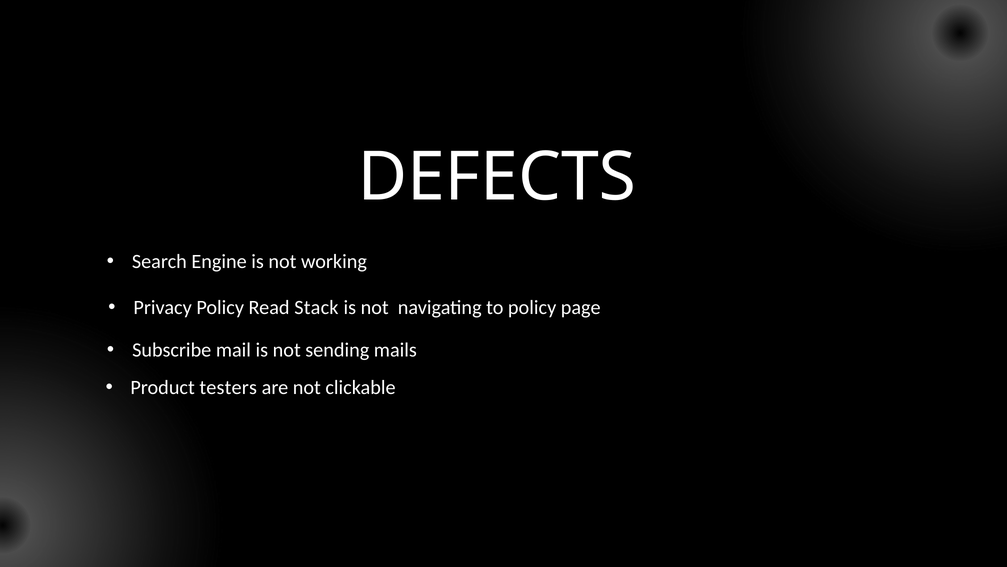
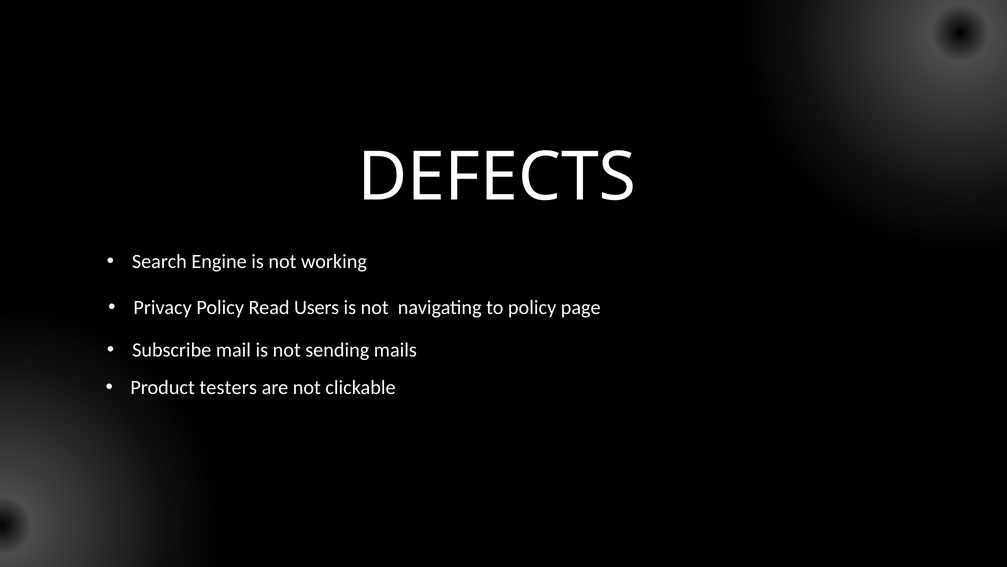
Stack: Stack -> Users
